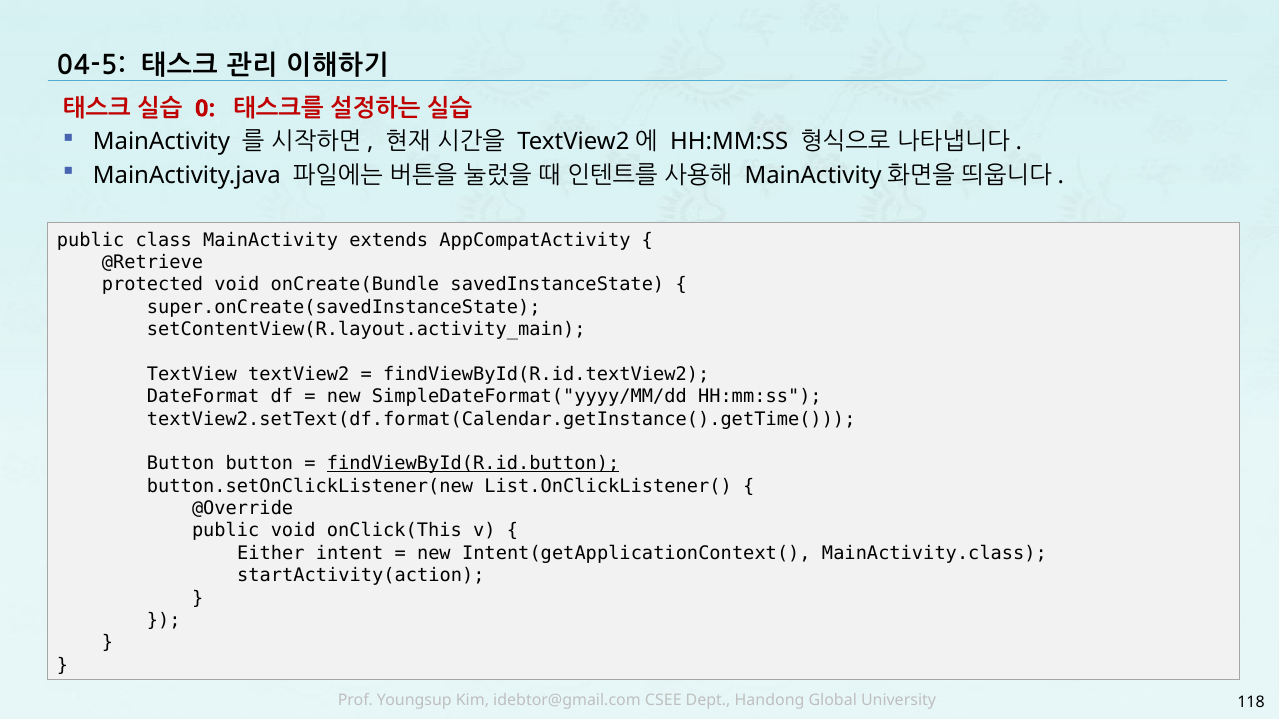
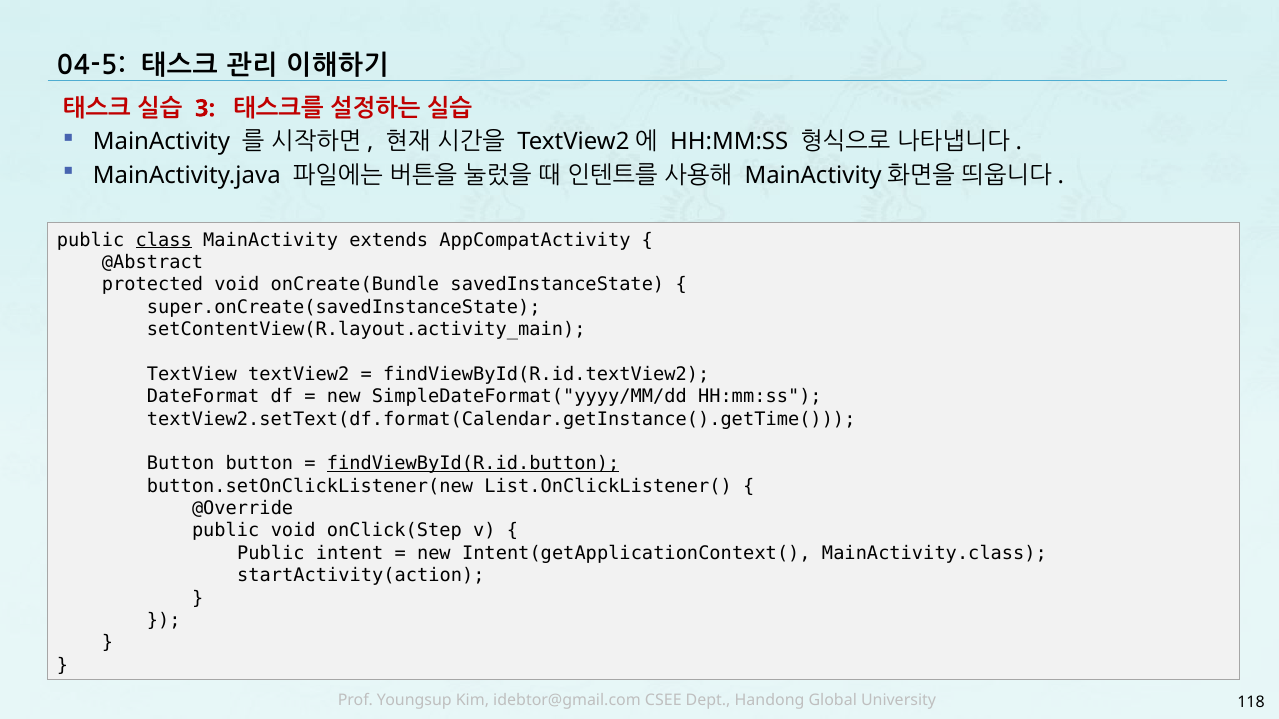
0: 0 -> 3
class underline: none -> present
@Retrieve: @Retrieve -> @Abstract
onClick(This: onClick(This -> onClick(Step
Either at (271, 554): Either -> Public
